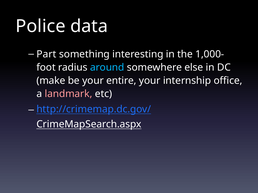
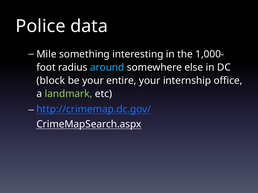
Part: Part -> Mile
make: make -> block
landmark colour: pink -> light green
